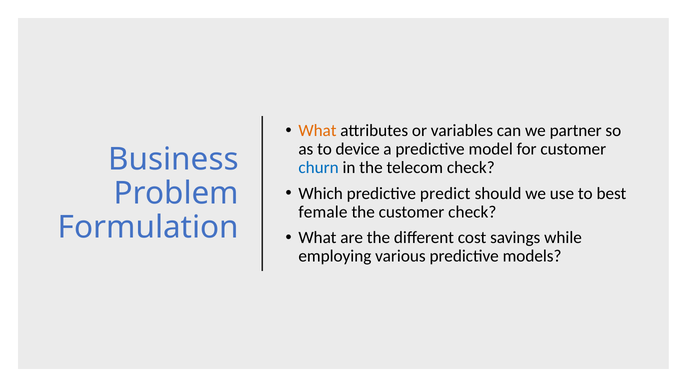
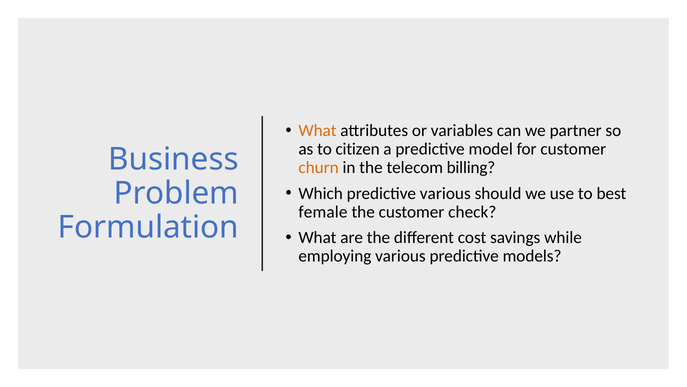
device: device -> citizen
churn colour: blue -> orange
telecom check: check -> billing
predictive predict: predict -> various
